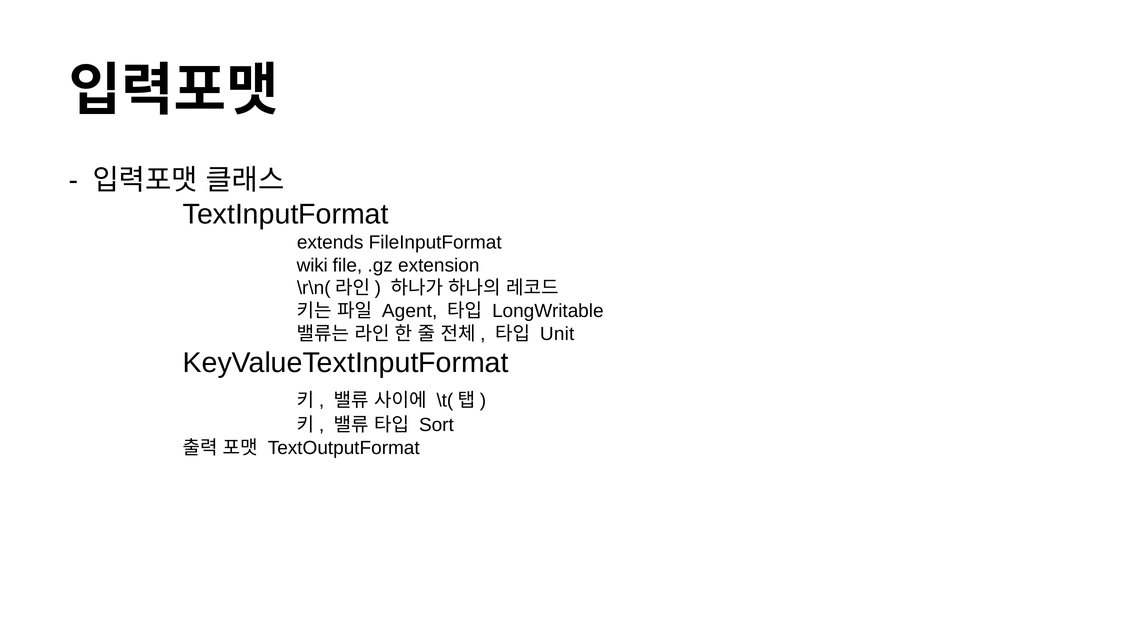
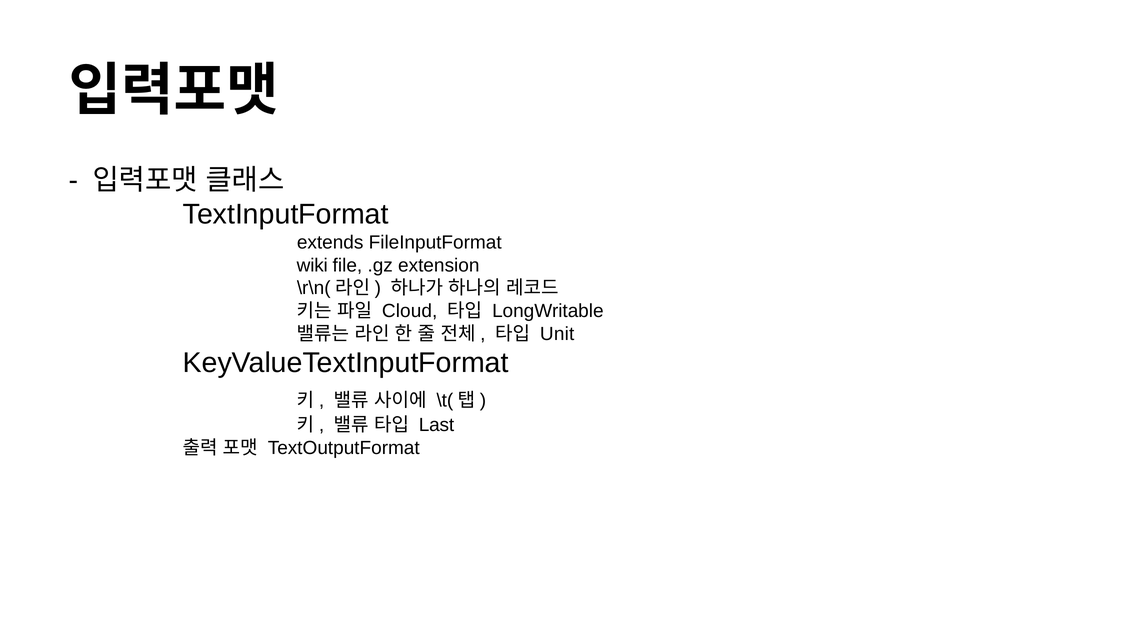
Agent: Agent -> Cloud
Sort: Sort -> Last
